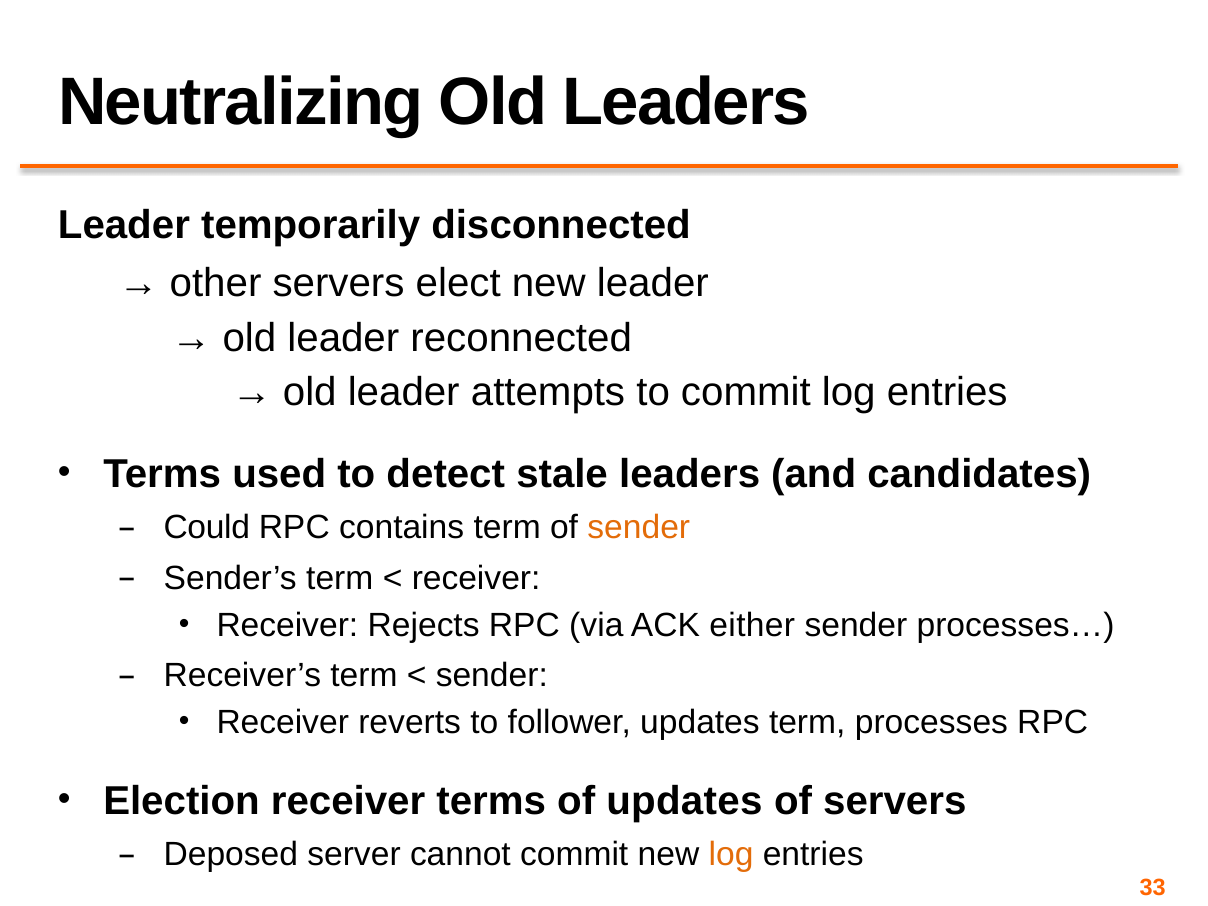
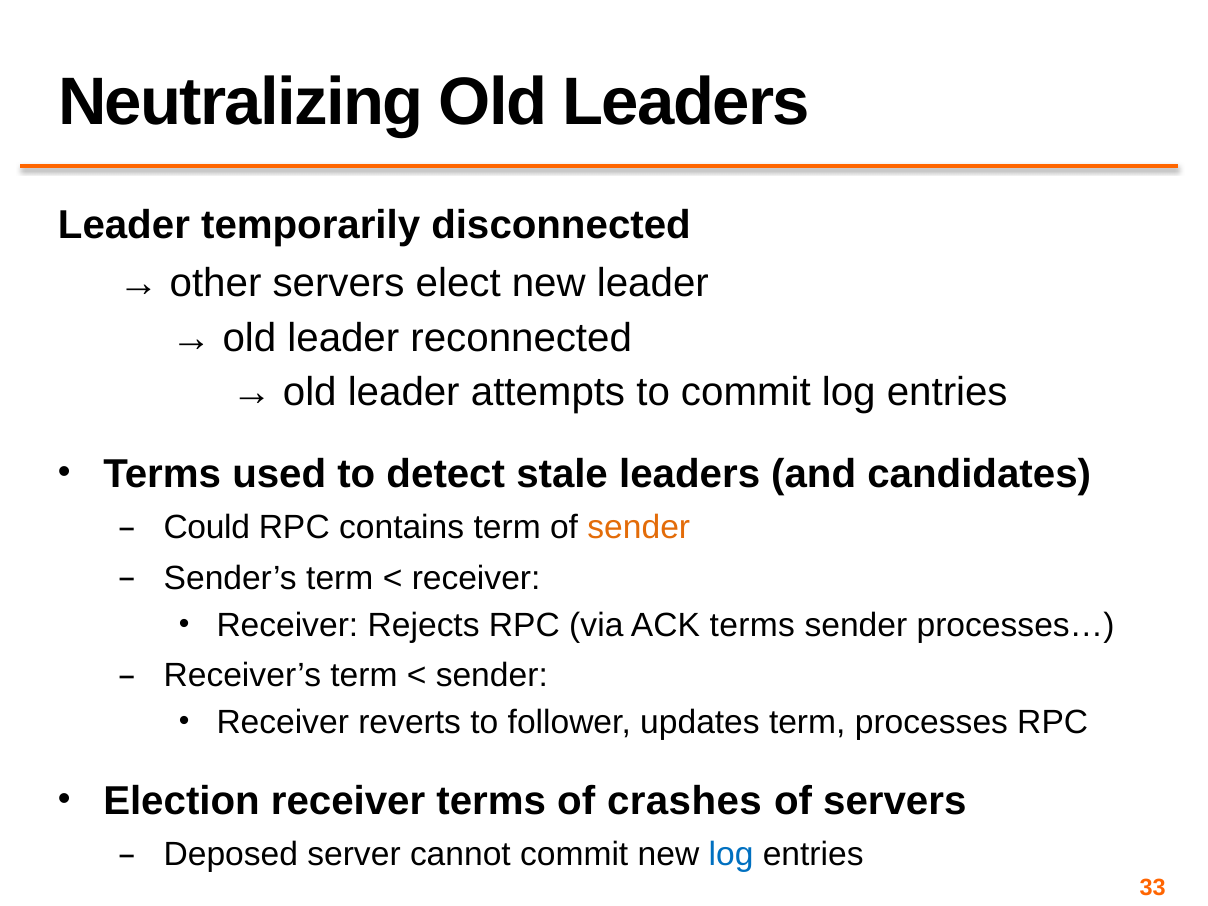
ACK either: either -> terms
of updates: updates -> crashes
log at (731, 855) colour: orange -> blue
